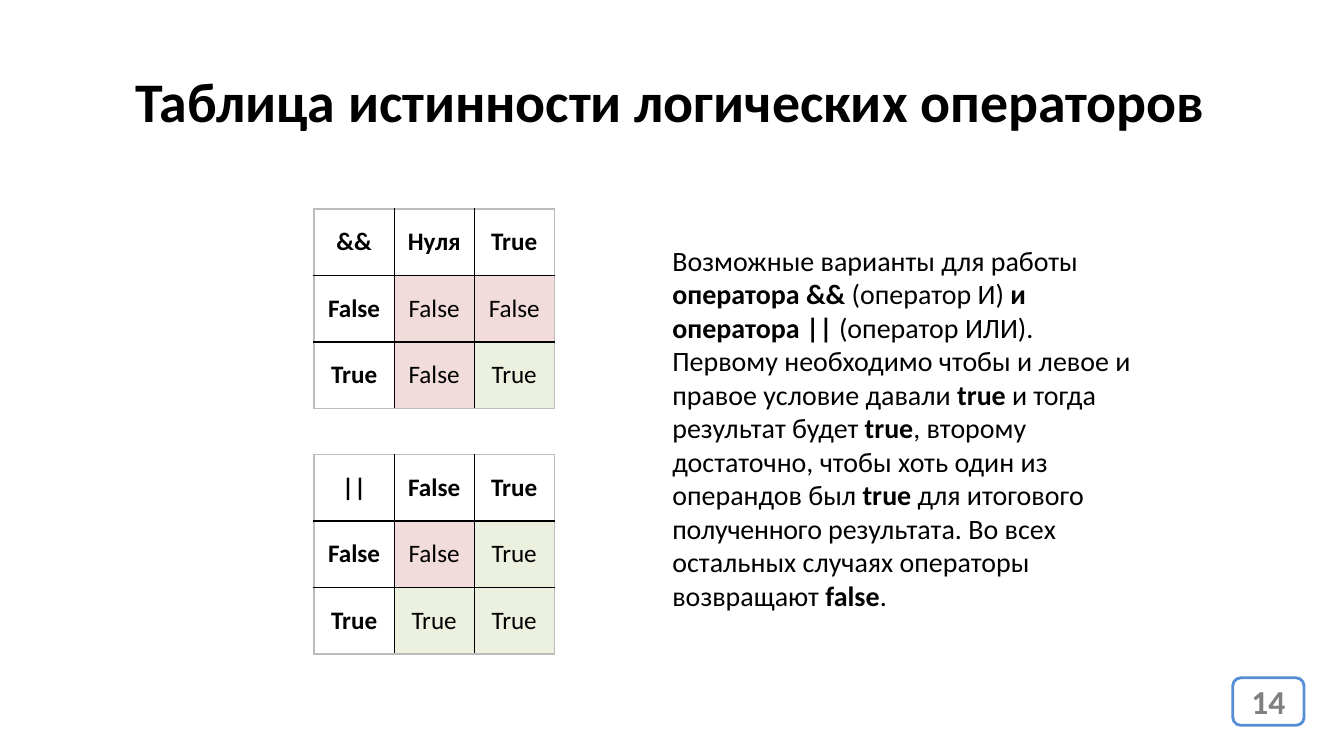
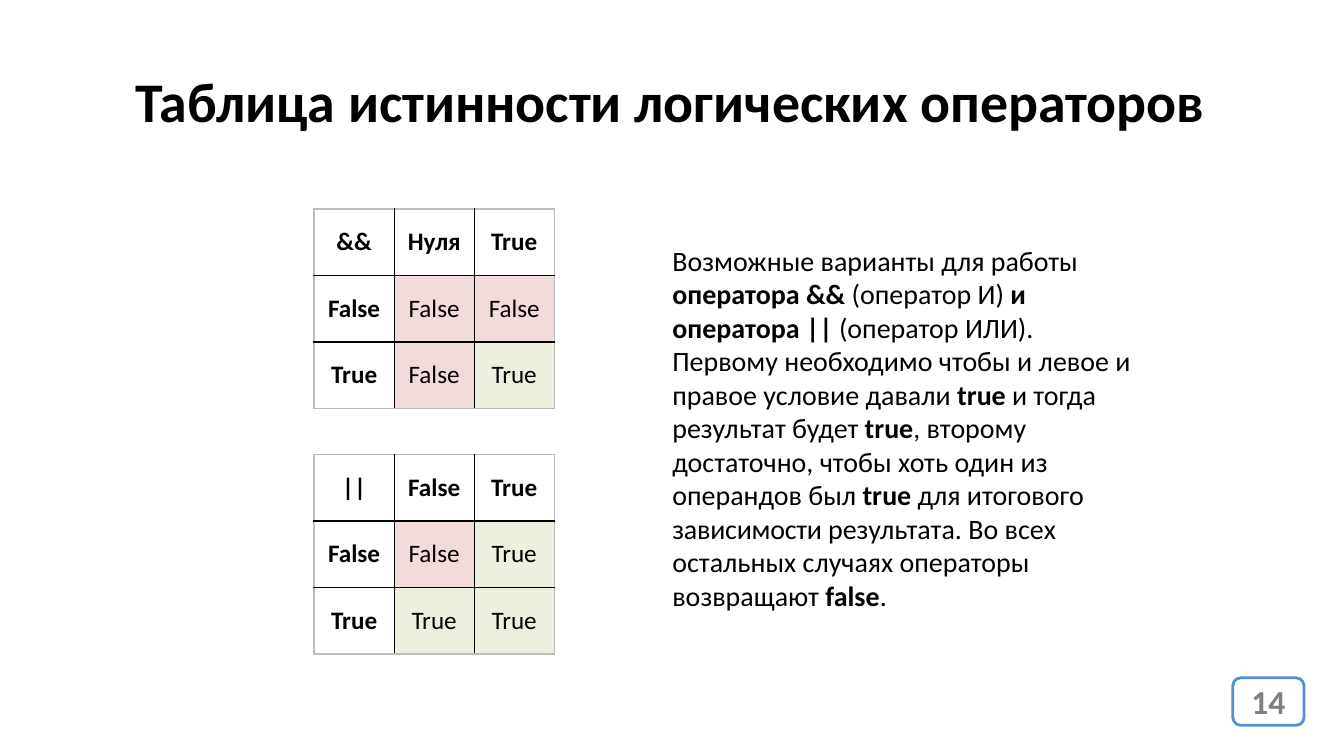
полученного: полученного -> зависимости
